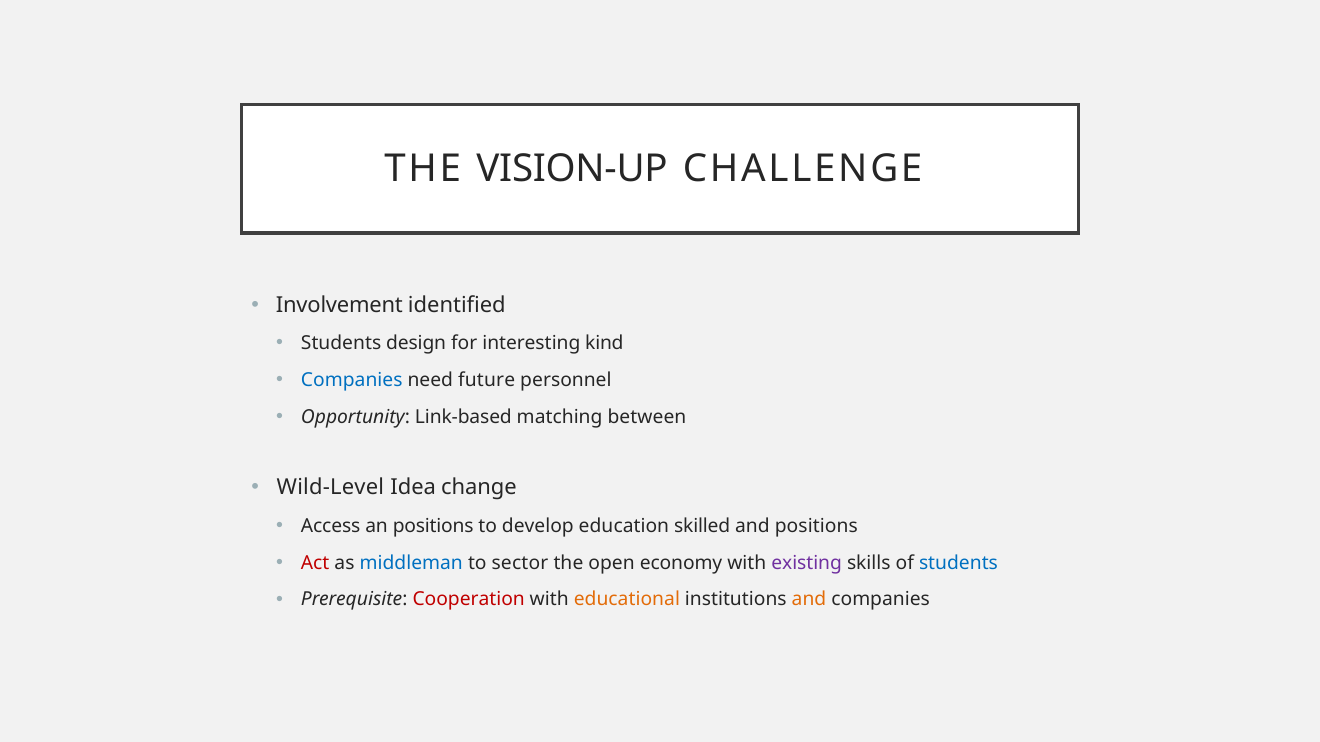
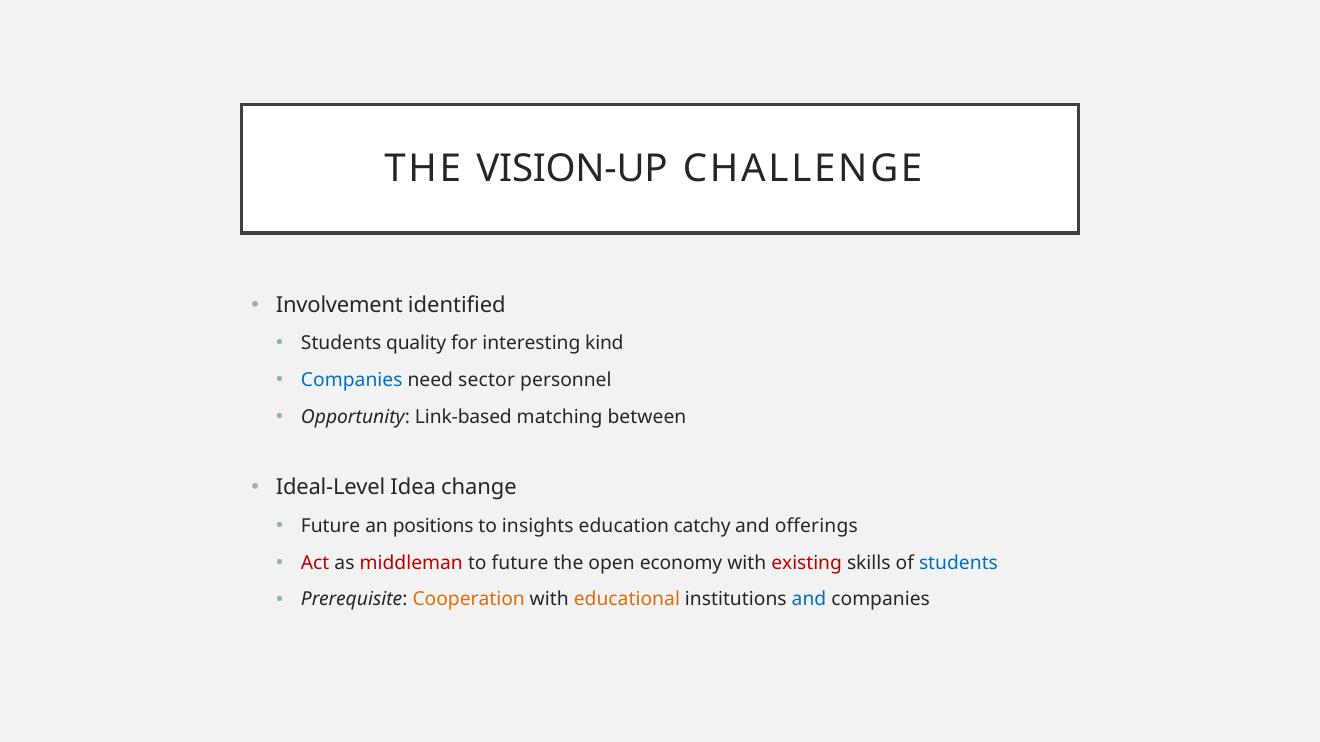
design: design -> quality
future: future -> sector
Wild-Level: Wild-Level -> Ideal-Level
Access at (331, 526): Access -> Future
develop: develop -> insights
skilled: skilled -> catchy
and positions: positions -> offerings
middleman colour: blue -> red
to sector: sector -> future
existing colour: purple -> red
Cooperation colour: red -> orange
and at (809, 600) colour: orange -> blue
